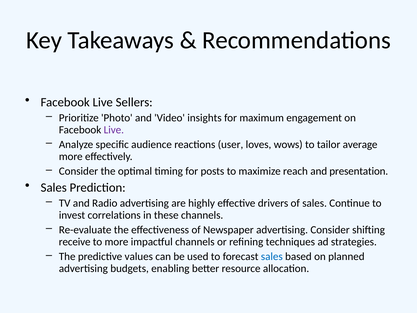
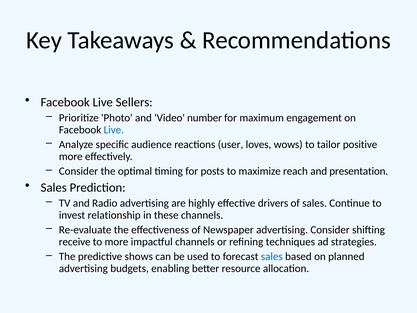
insights: insights -> number
Live at (114, 130) colour: purple -> blue
average: average -> positive
correlations: correlations -> relationship
values: values -> shows
